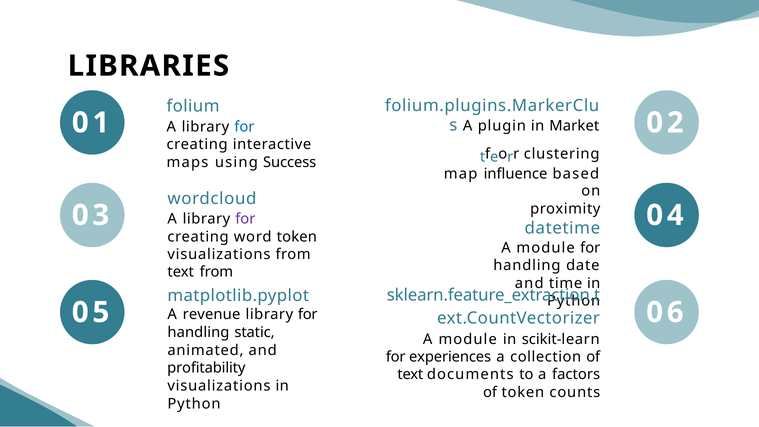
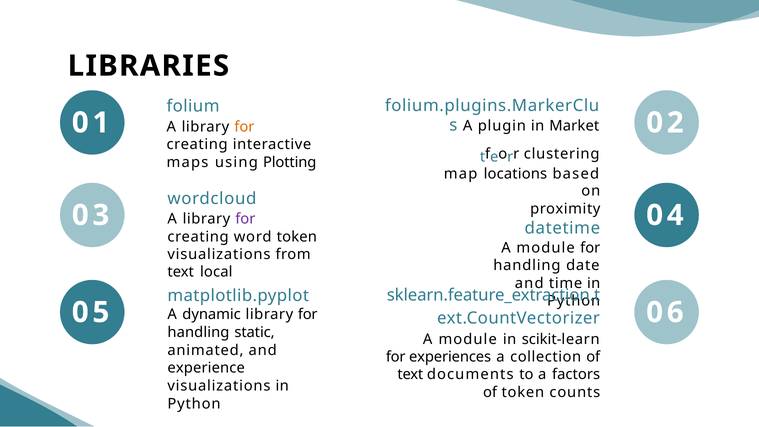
for at (244, 127) colour: blue -> orange
Success: Success -> Plotting
influence: influence -> locations
text from: from -> local
revenue: revenue -> dynamic
profitability: profitability -> experience
